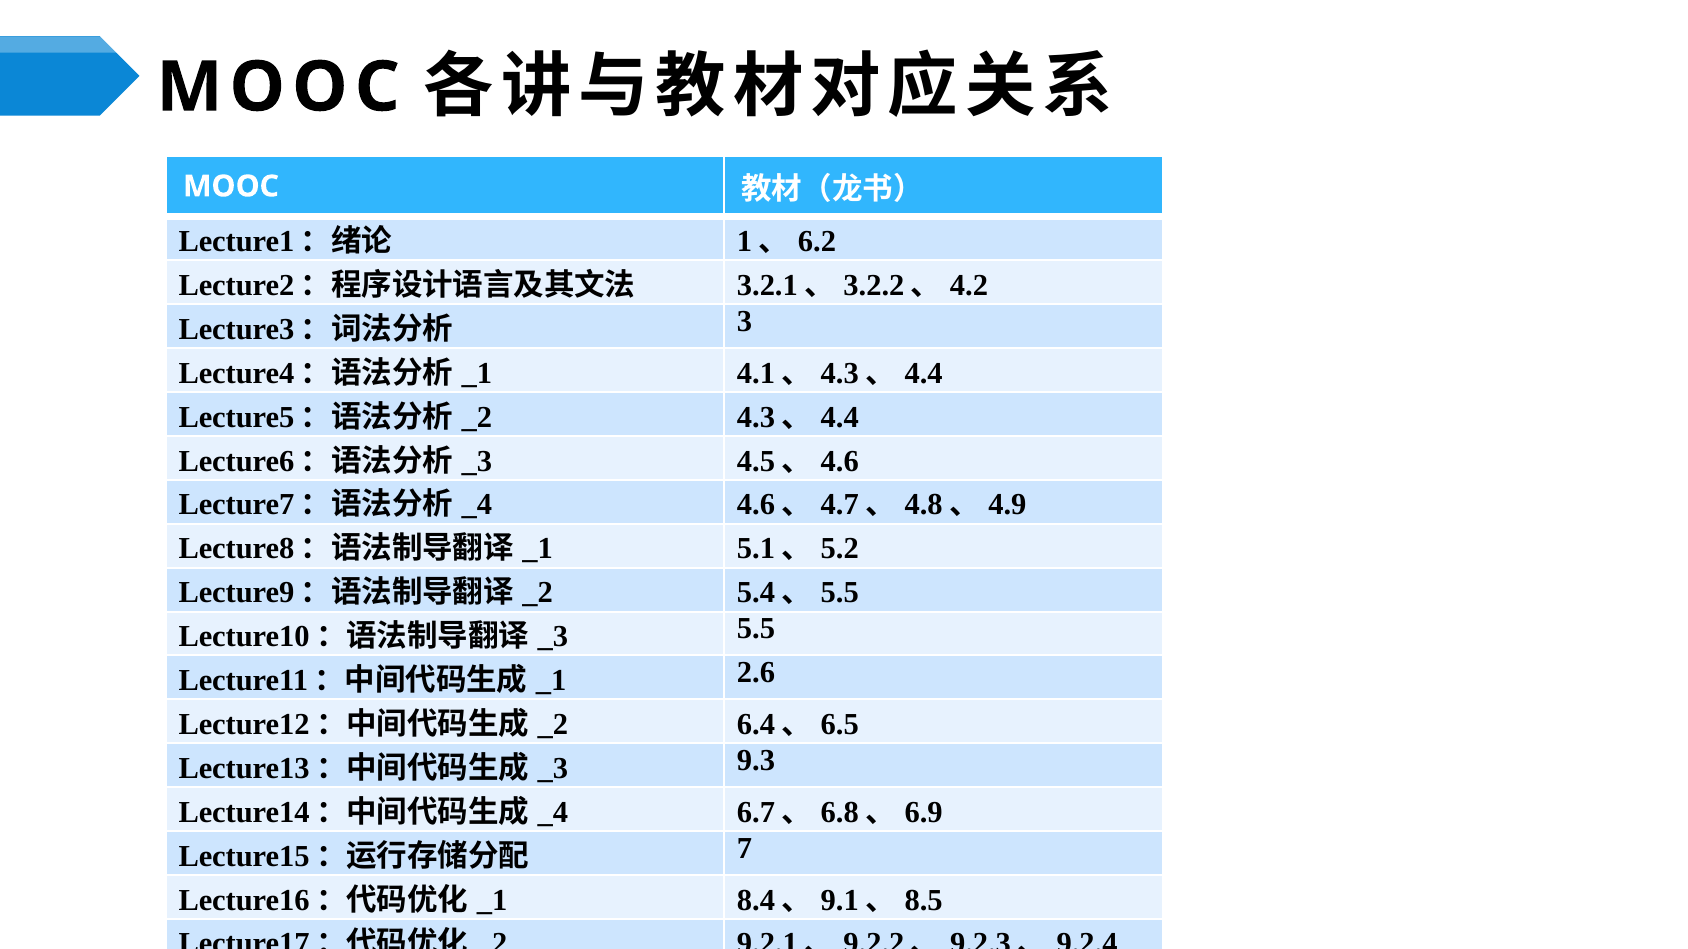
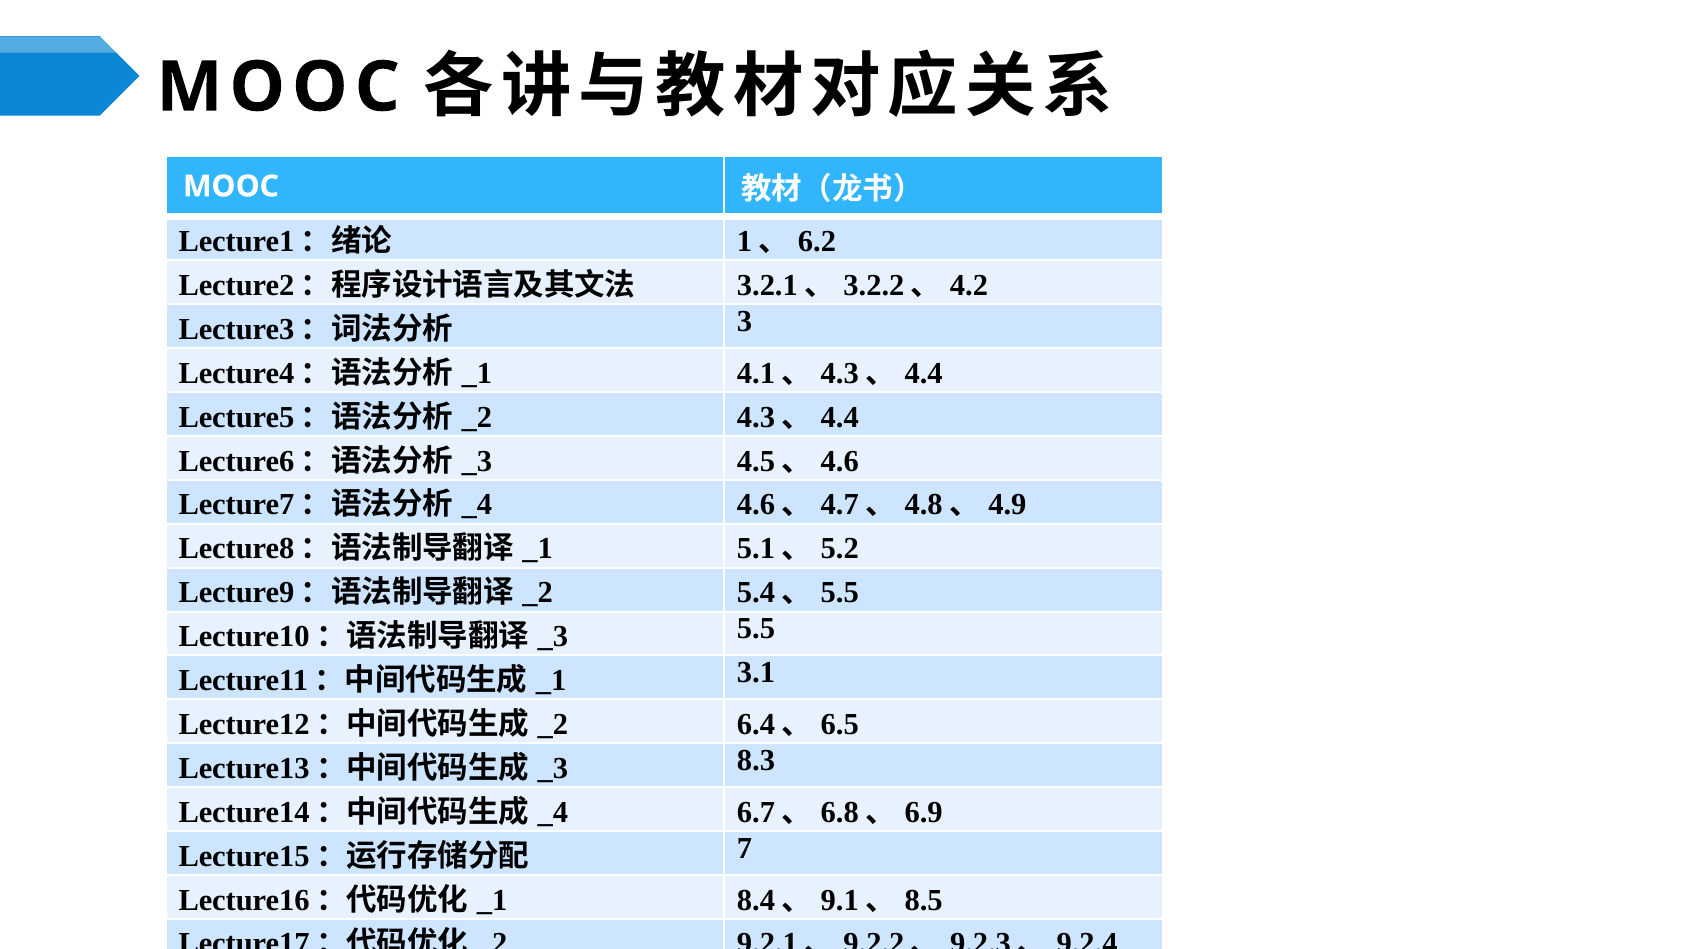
2.6: 2.6 -> 3.1
9.3: 9.3 -> 8.3
